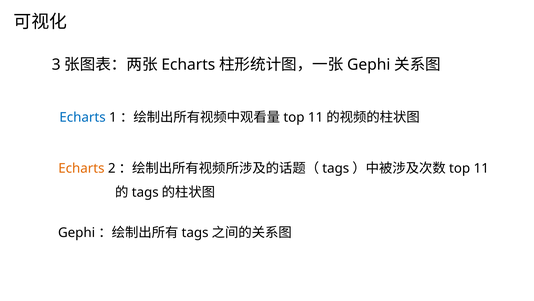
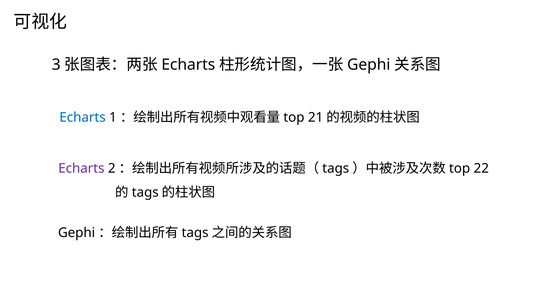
11 at (316, 117): 11 -> 21
Echarts at (81, 168) colour: orange -> purple
11 at (481, 168): 11 -> 22
